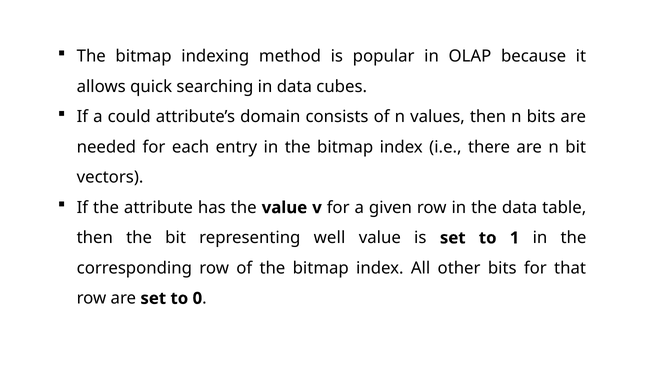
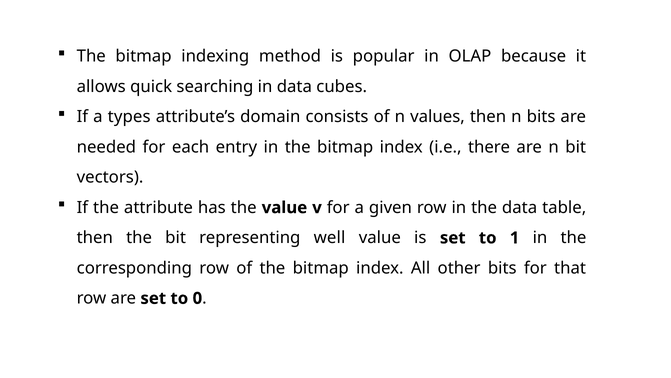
could: could -> types
